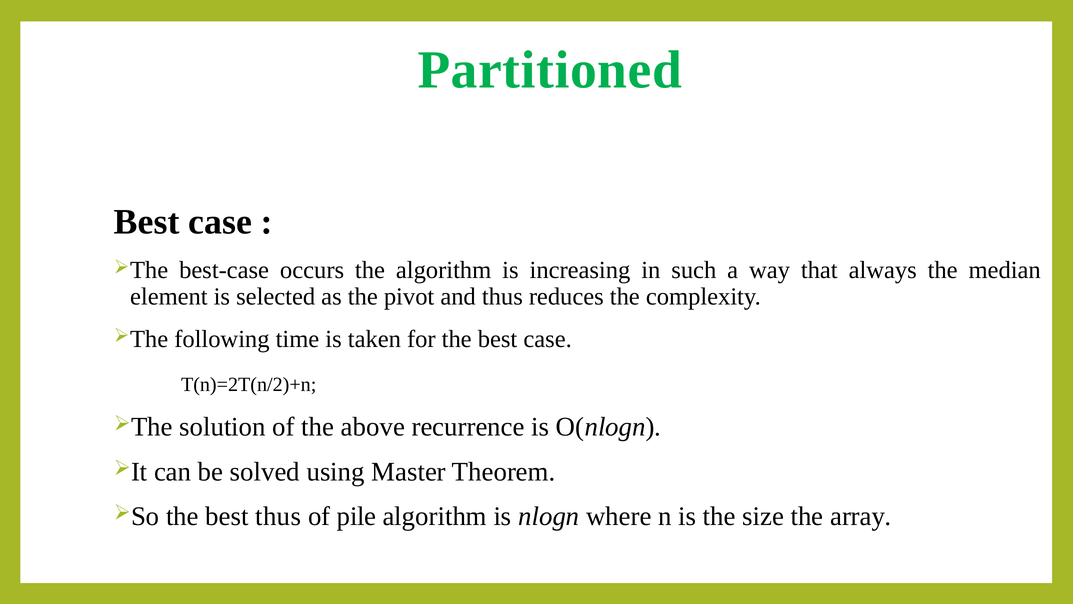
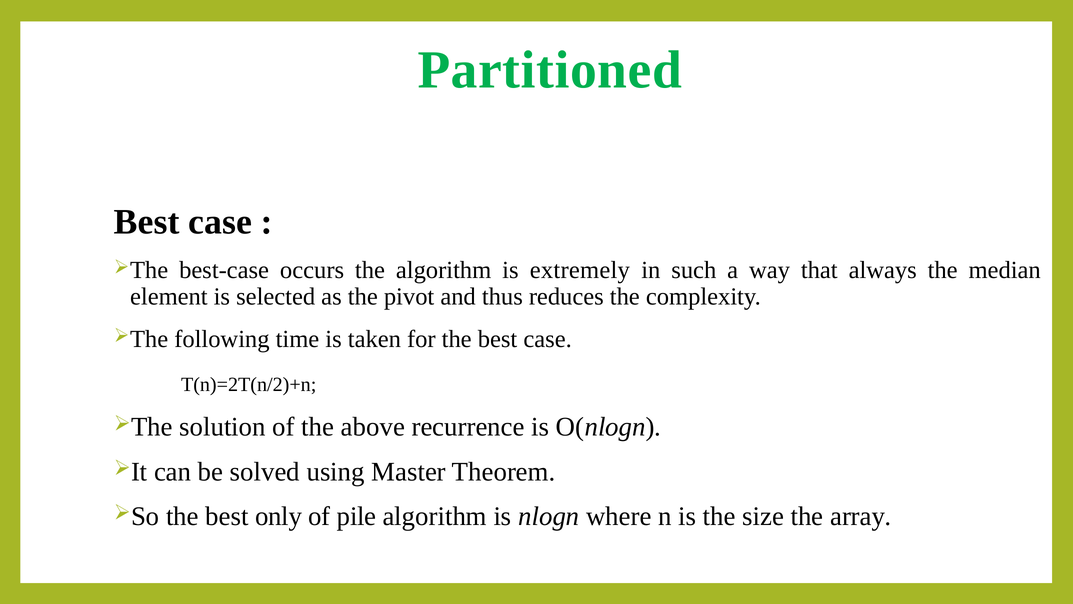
increasing: increasing -> extremely
best thus: thus -> only
